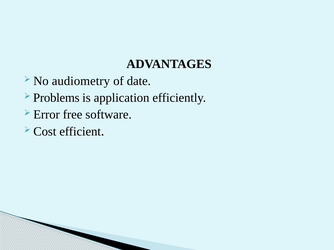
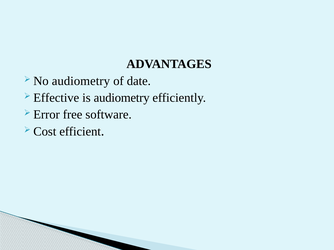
Problems: Problems -> Effective
is application: application -> audiometry
